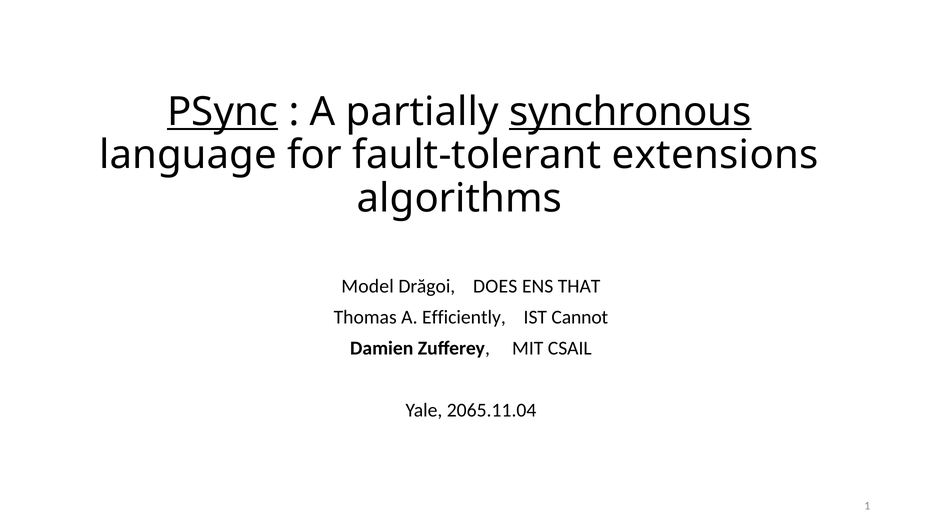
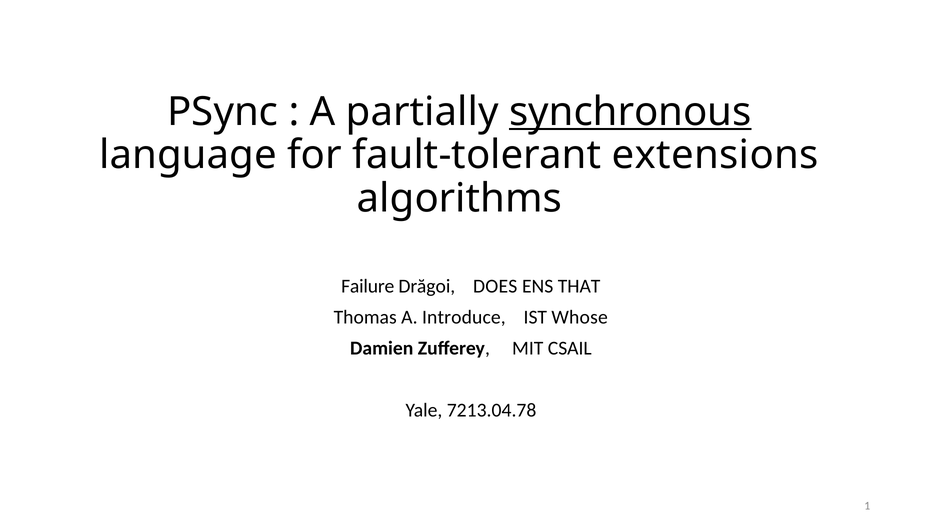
PSync underline: present -> none
Model: Model -> Failure
Efficiently: Efficiently -> Introduce
Cannot: Cannot -> Whose
2065.11.04: 2065.11.04 -> 7213.04.78
